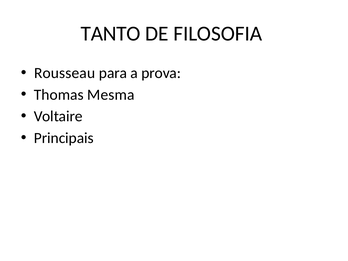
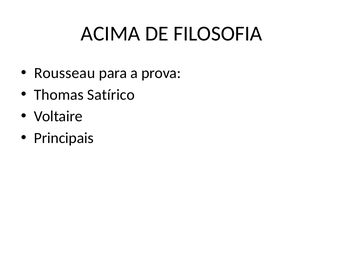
TANTO: TANTO -> ACIMA
Mesma: Mesma -> Satírico
